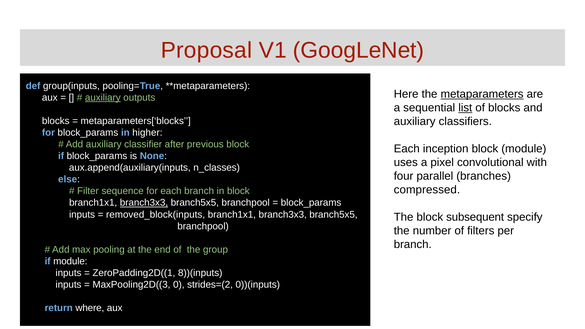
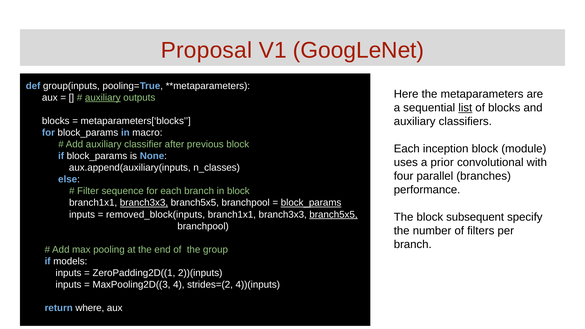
metaparameters underline: present -> none
higher: higher -> macro
pixel: pixel -> prior
compressed: compressed -> performance
block_params at (311, 203) underline: none -> present
branch5x5 at (333, 215) underline: none -> present
if module: module -> models
8))(inputs: 8))(inputs -> 2))(inputs
0: 0 -> 4
0))(inputs: 0))(inputs -> 4))(inputs
